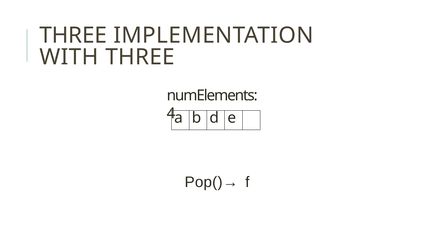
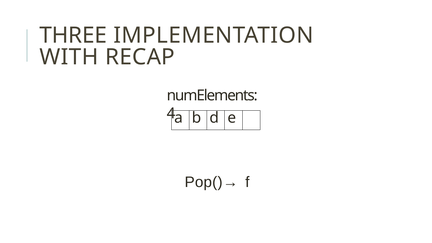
WITH THREE: THREE -> RECAP
